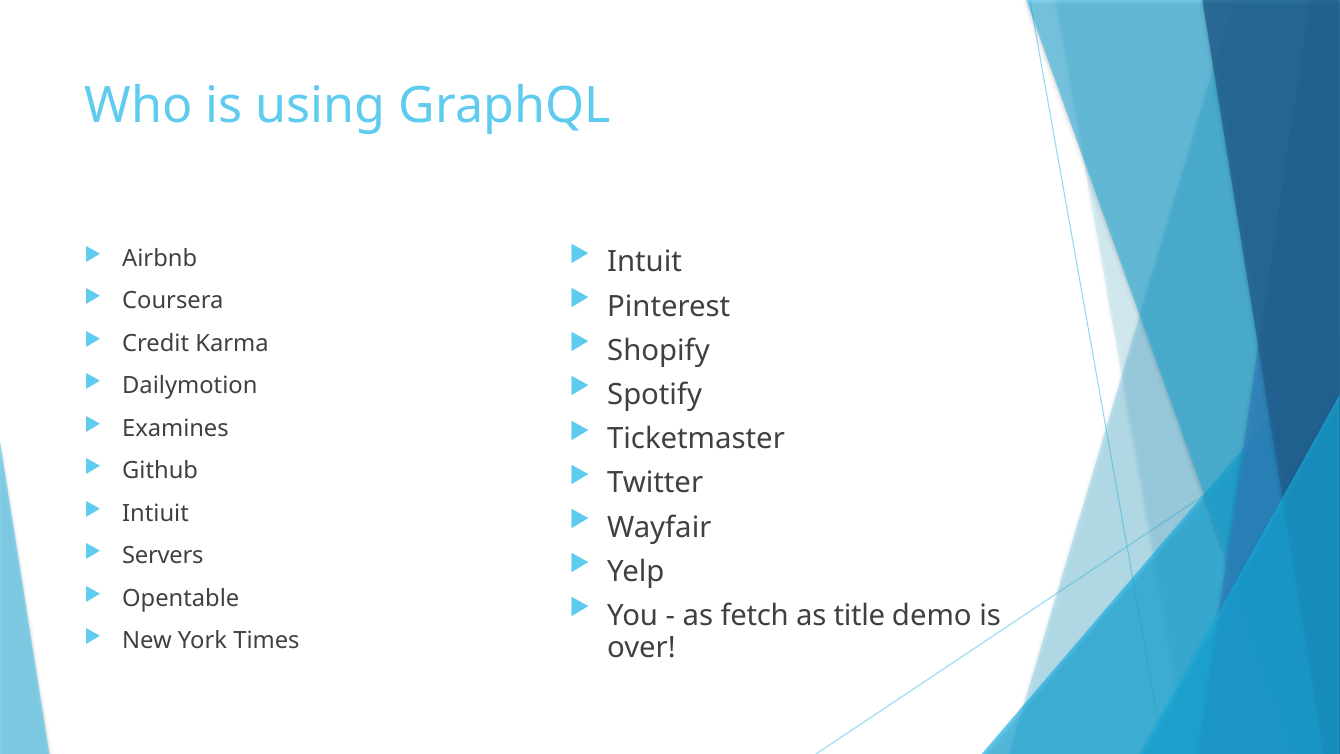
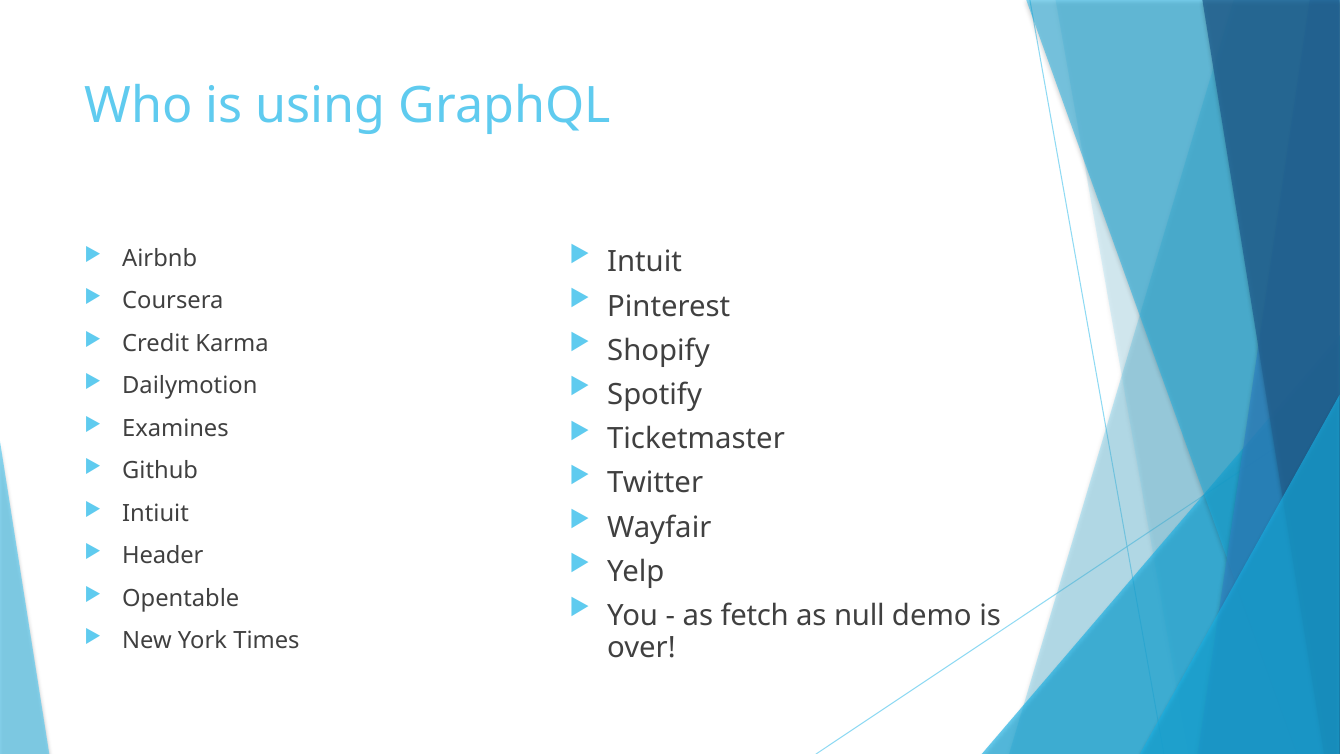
Servers: Servers -> Header
title: title -> null
